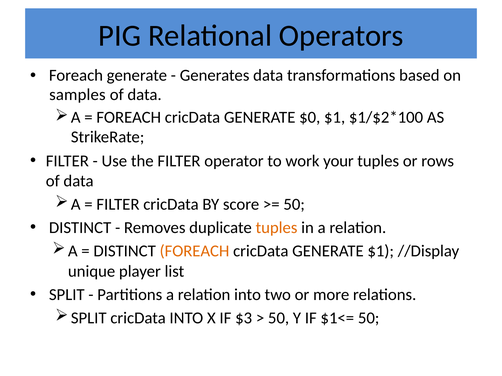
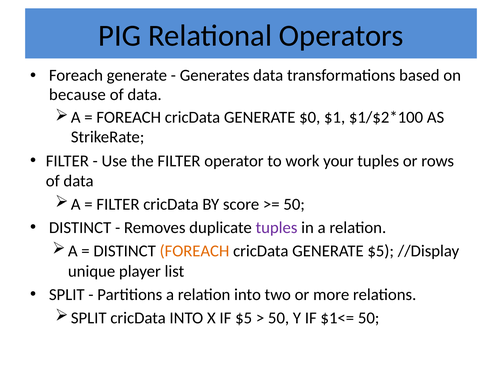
samples: samples -> because
tuples at (277, 228) colour: orange -> purple
GENERATE $1: $1 -> $5
IF $3: $3 -> $5
